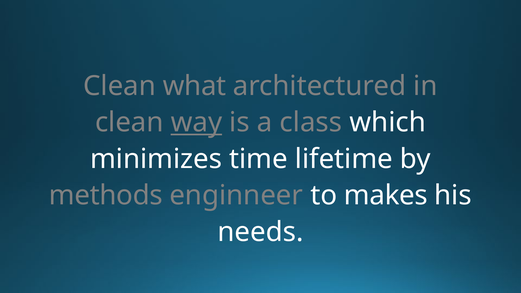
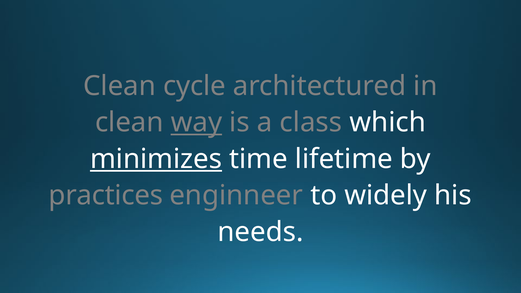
what: what -> cycle
minimizes underline: none -> present
methods: methods -> practices
makes: makes -> widely
